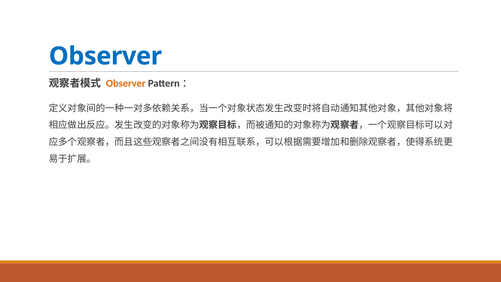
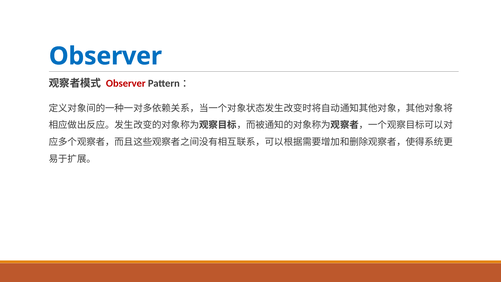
Observer at (126, 83) colour: orange -> red
